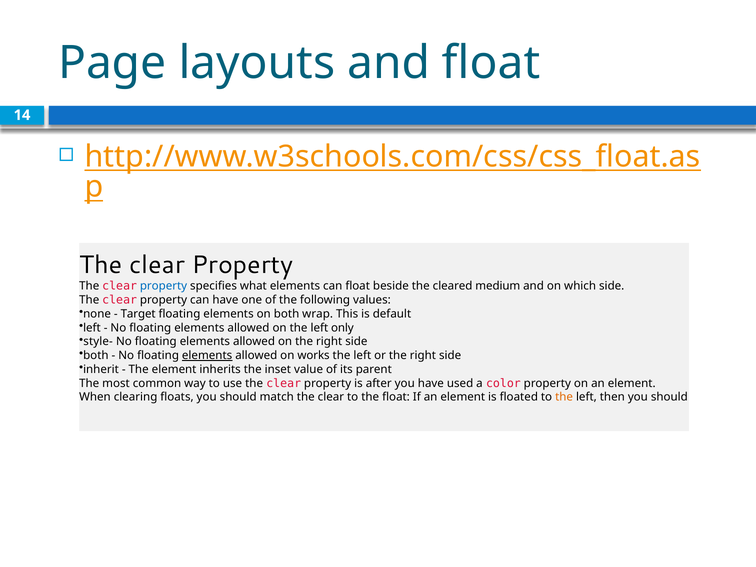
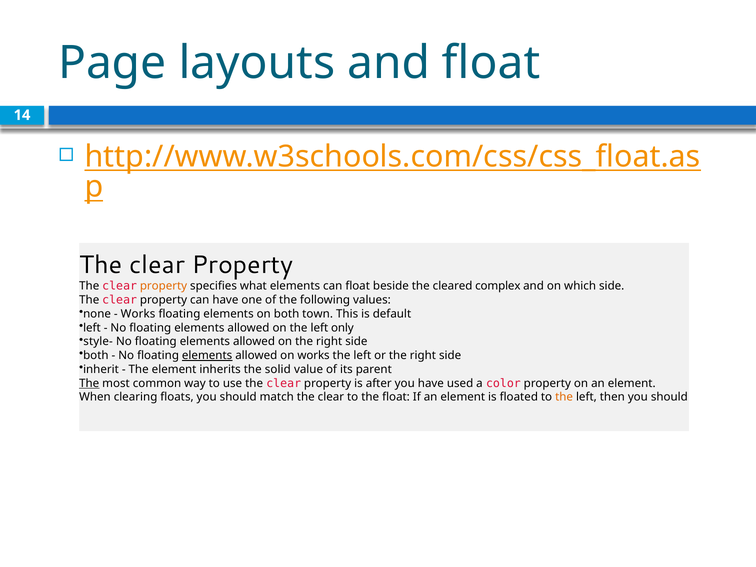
property at (163, 286) colour: blue -> orange
medium: medium -> complex
Target at (138, 314): Target -> Works
wrap: wrap -> town
inset: inset -> solid
The at (89, 383) underline: none -> present
